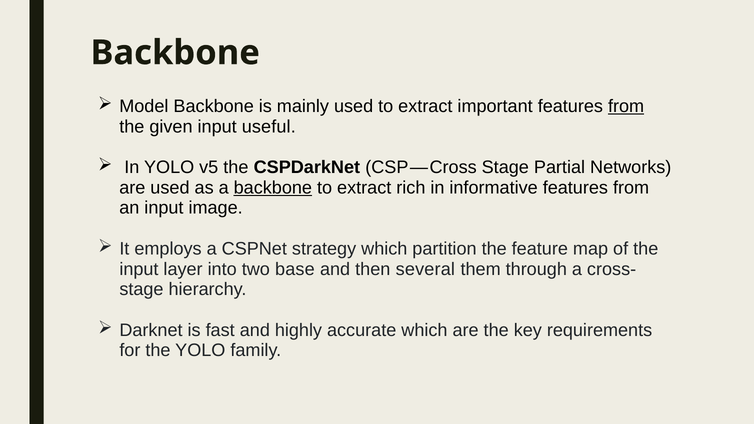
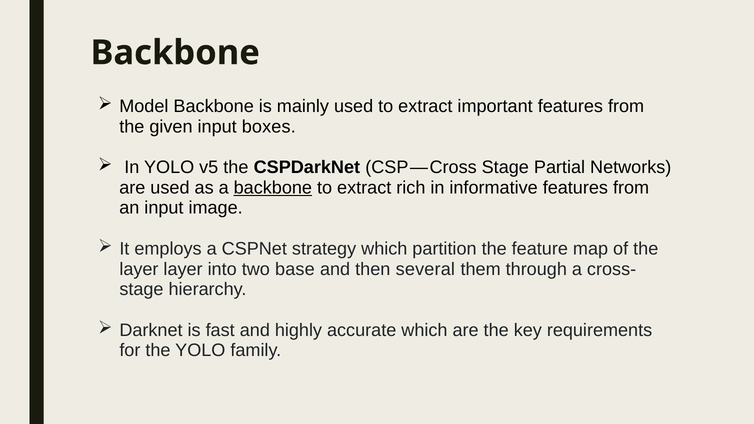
from at (626, 106) underline: present -> none
useful: useful -> boxes
input at (139, 269): input -> layer
